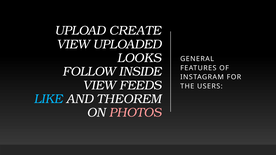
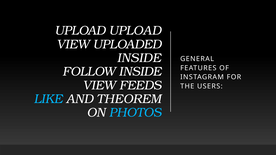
UPLOAD CREATE: CREATE -> UPLOAD
LOOKS at (139, 58): LOOKS -> INSIDE
PHOTOS colour: pink -> light blue
